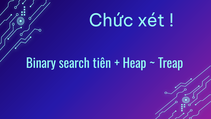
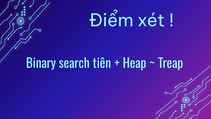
Chức: Chức -> Điểm
